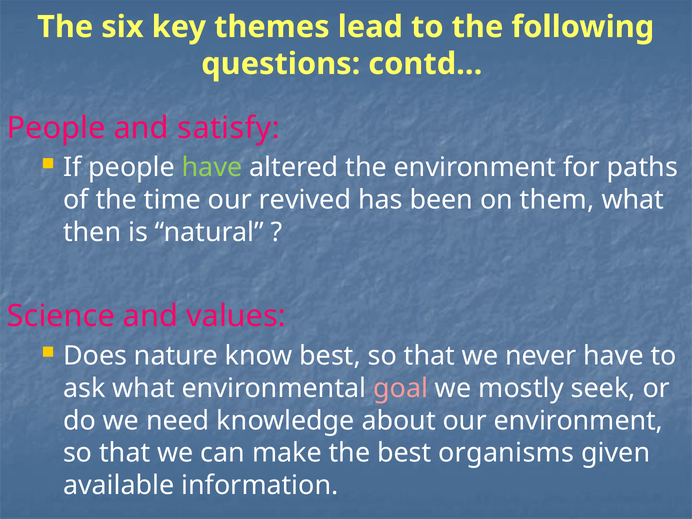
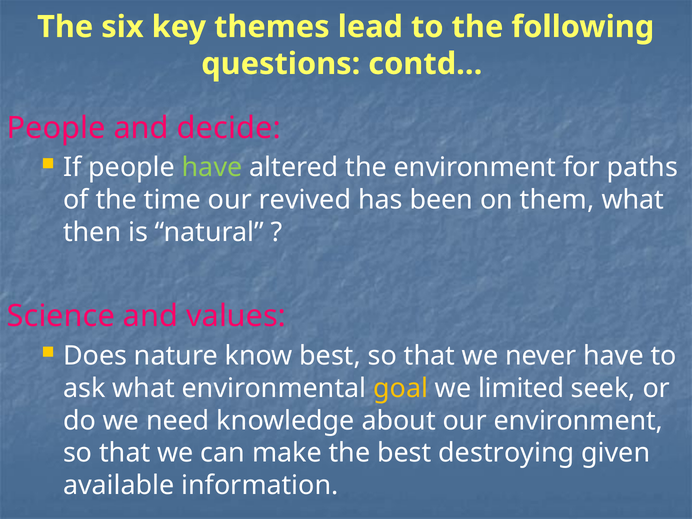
satisfy: satisfy -> decide
goal colour: pink -> yellow
mostly: mostly -> limited
organisms: organisms -> destroying
